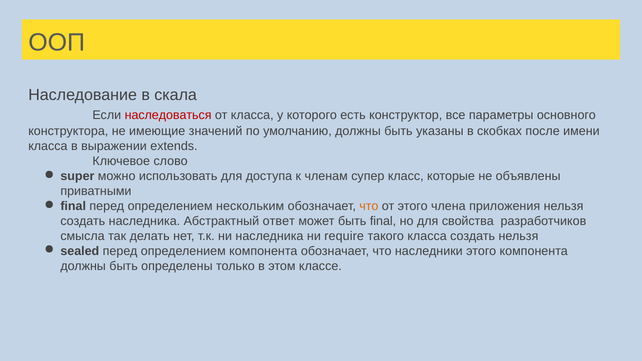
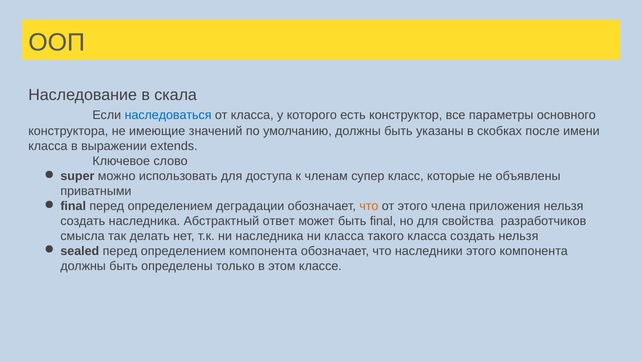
наследоваться colour: red -> blue
нескольким: нескольким -> деградации
ни require: require -> класса
